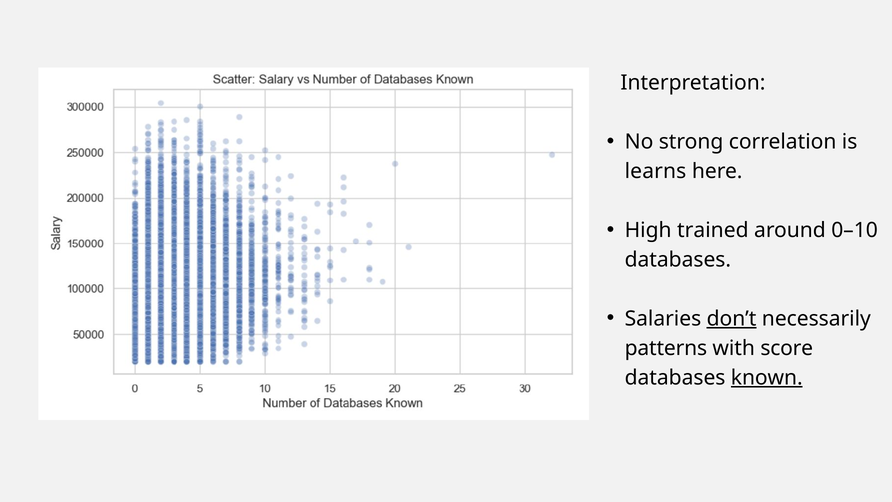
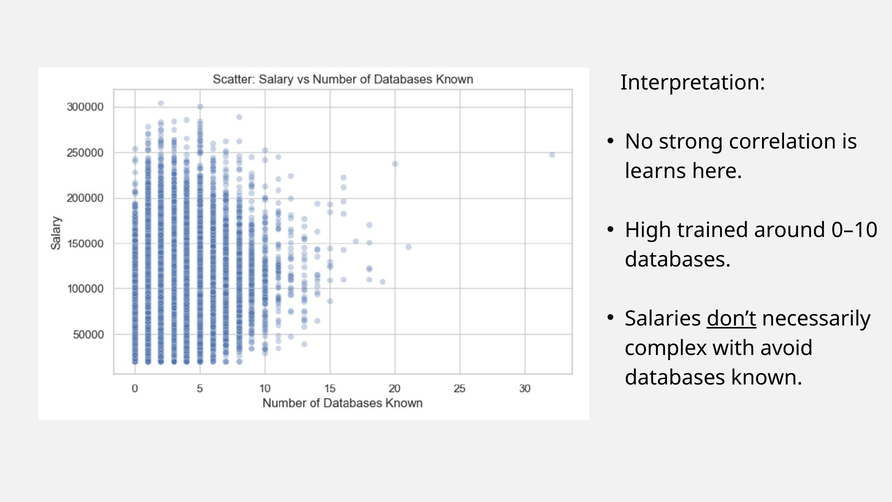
patterns: patterns -> complex
score: score -> avoid
known underline: present -> none
